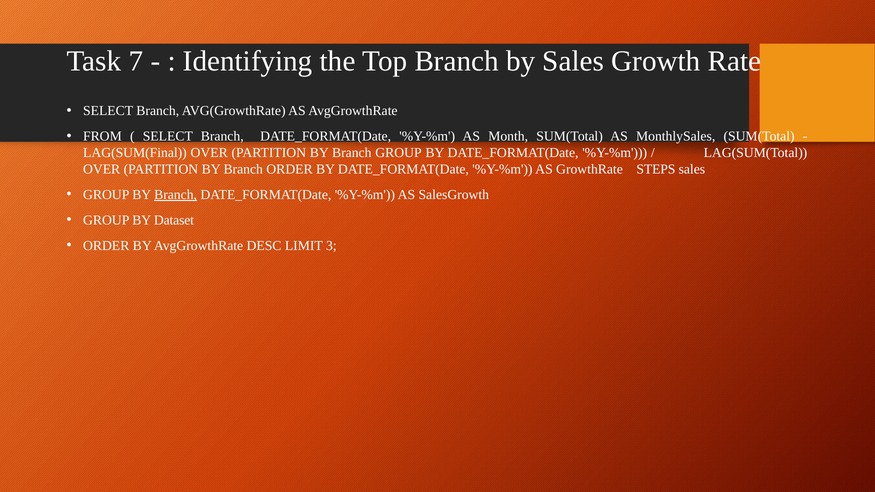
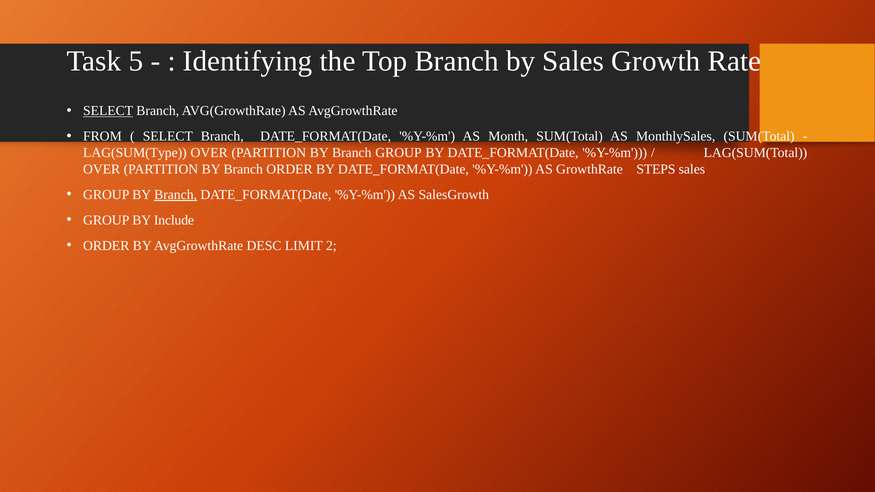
7: 7 -> 5
SELECT at (108, 111) underline: none -> present
LAG(SUM(Final: LAG(SUM(Final -> LAG(SUM(Type
Dataset: Dataset -> Include
3: 3 -> 2
